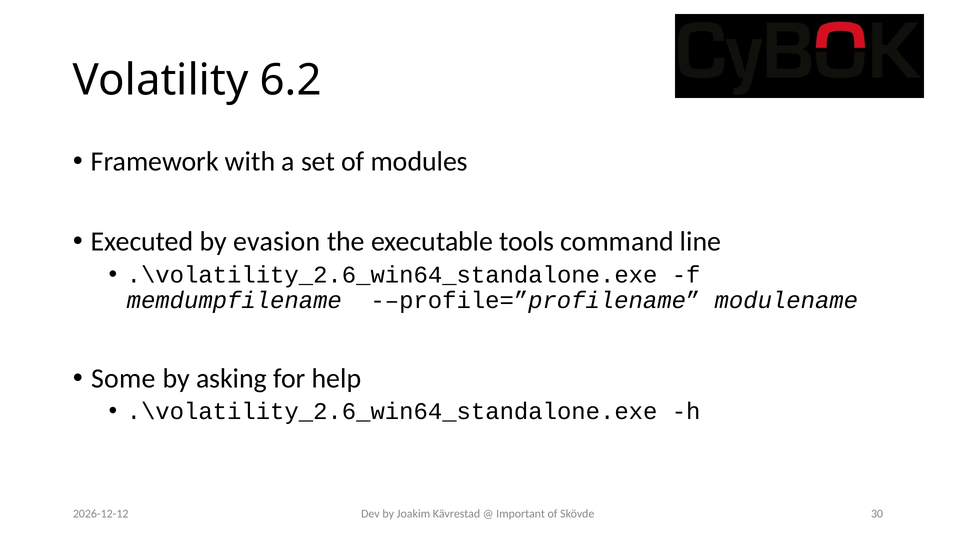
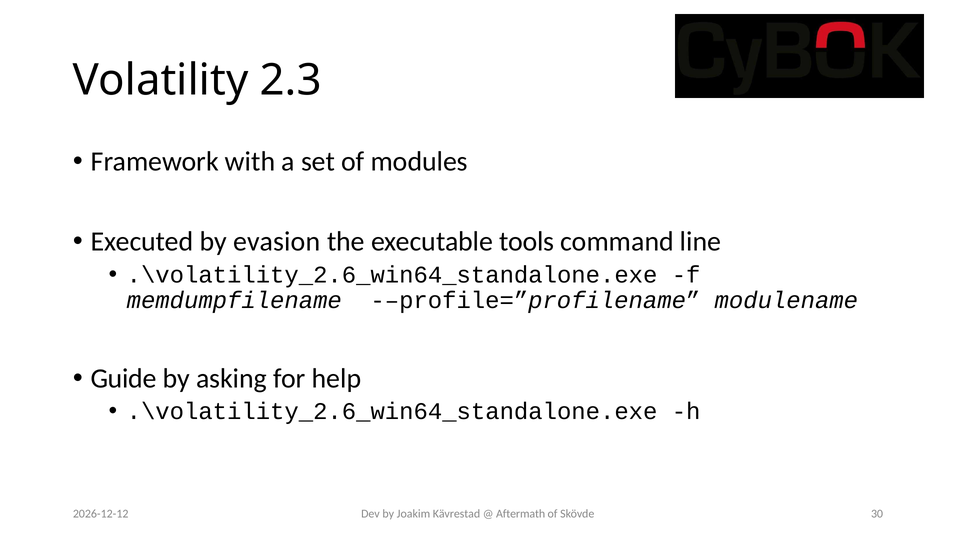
6.2: 6.2 -> 2.3
Some: Some -> Guide
Important: Important -> Aftermath
